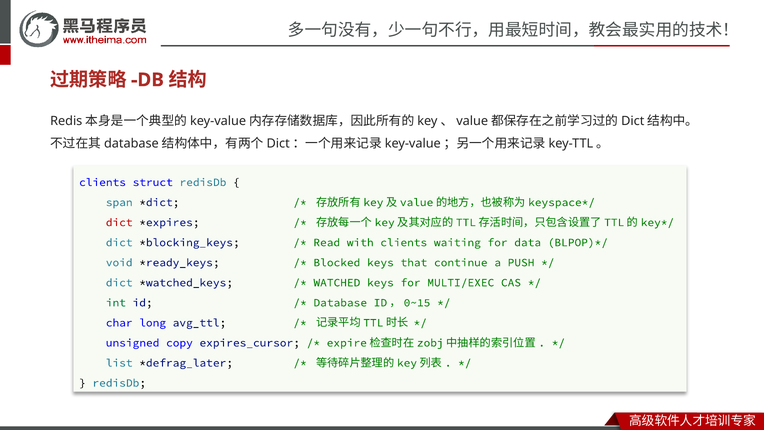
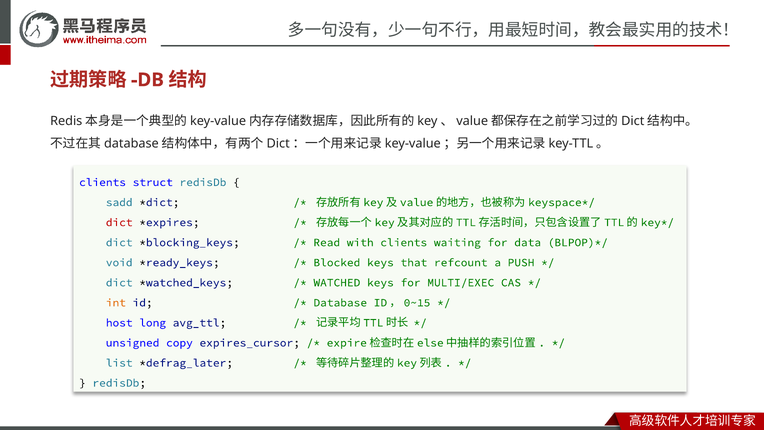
span: span -> sadd
continue: continue -> refcount
int colour: green -> orange
char: char -> host
zobj: zobj -> else
